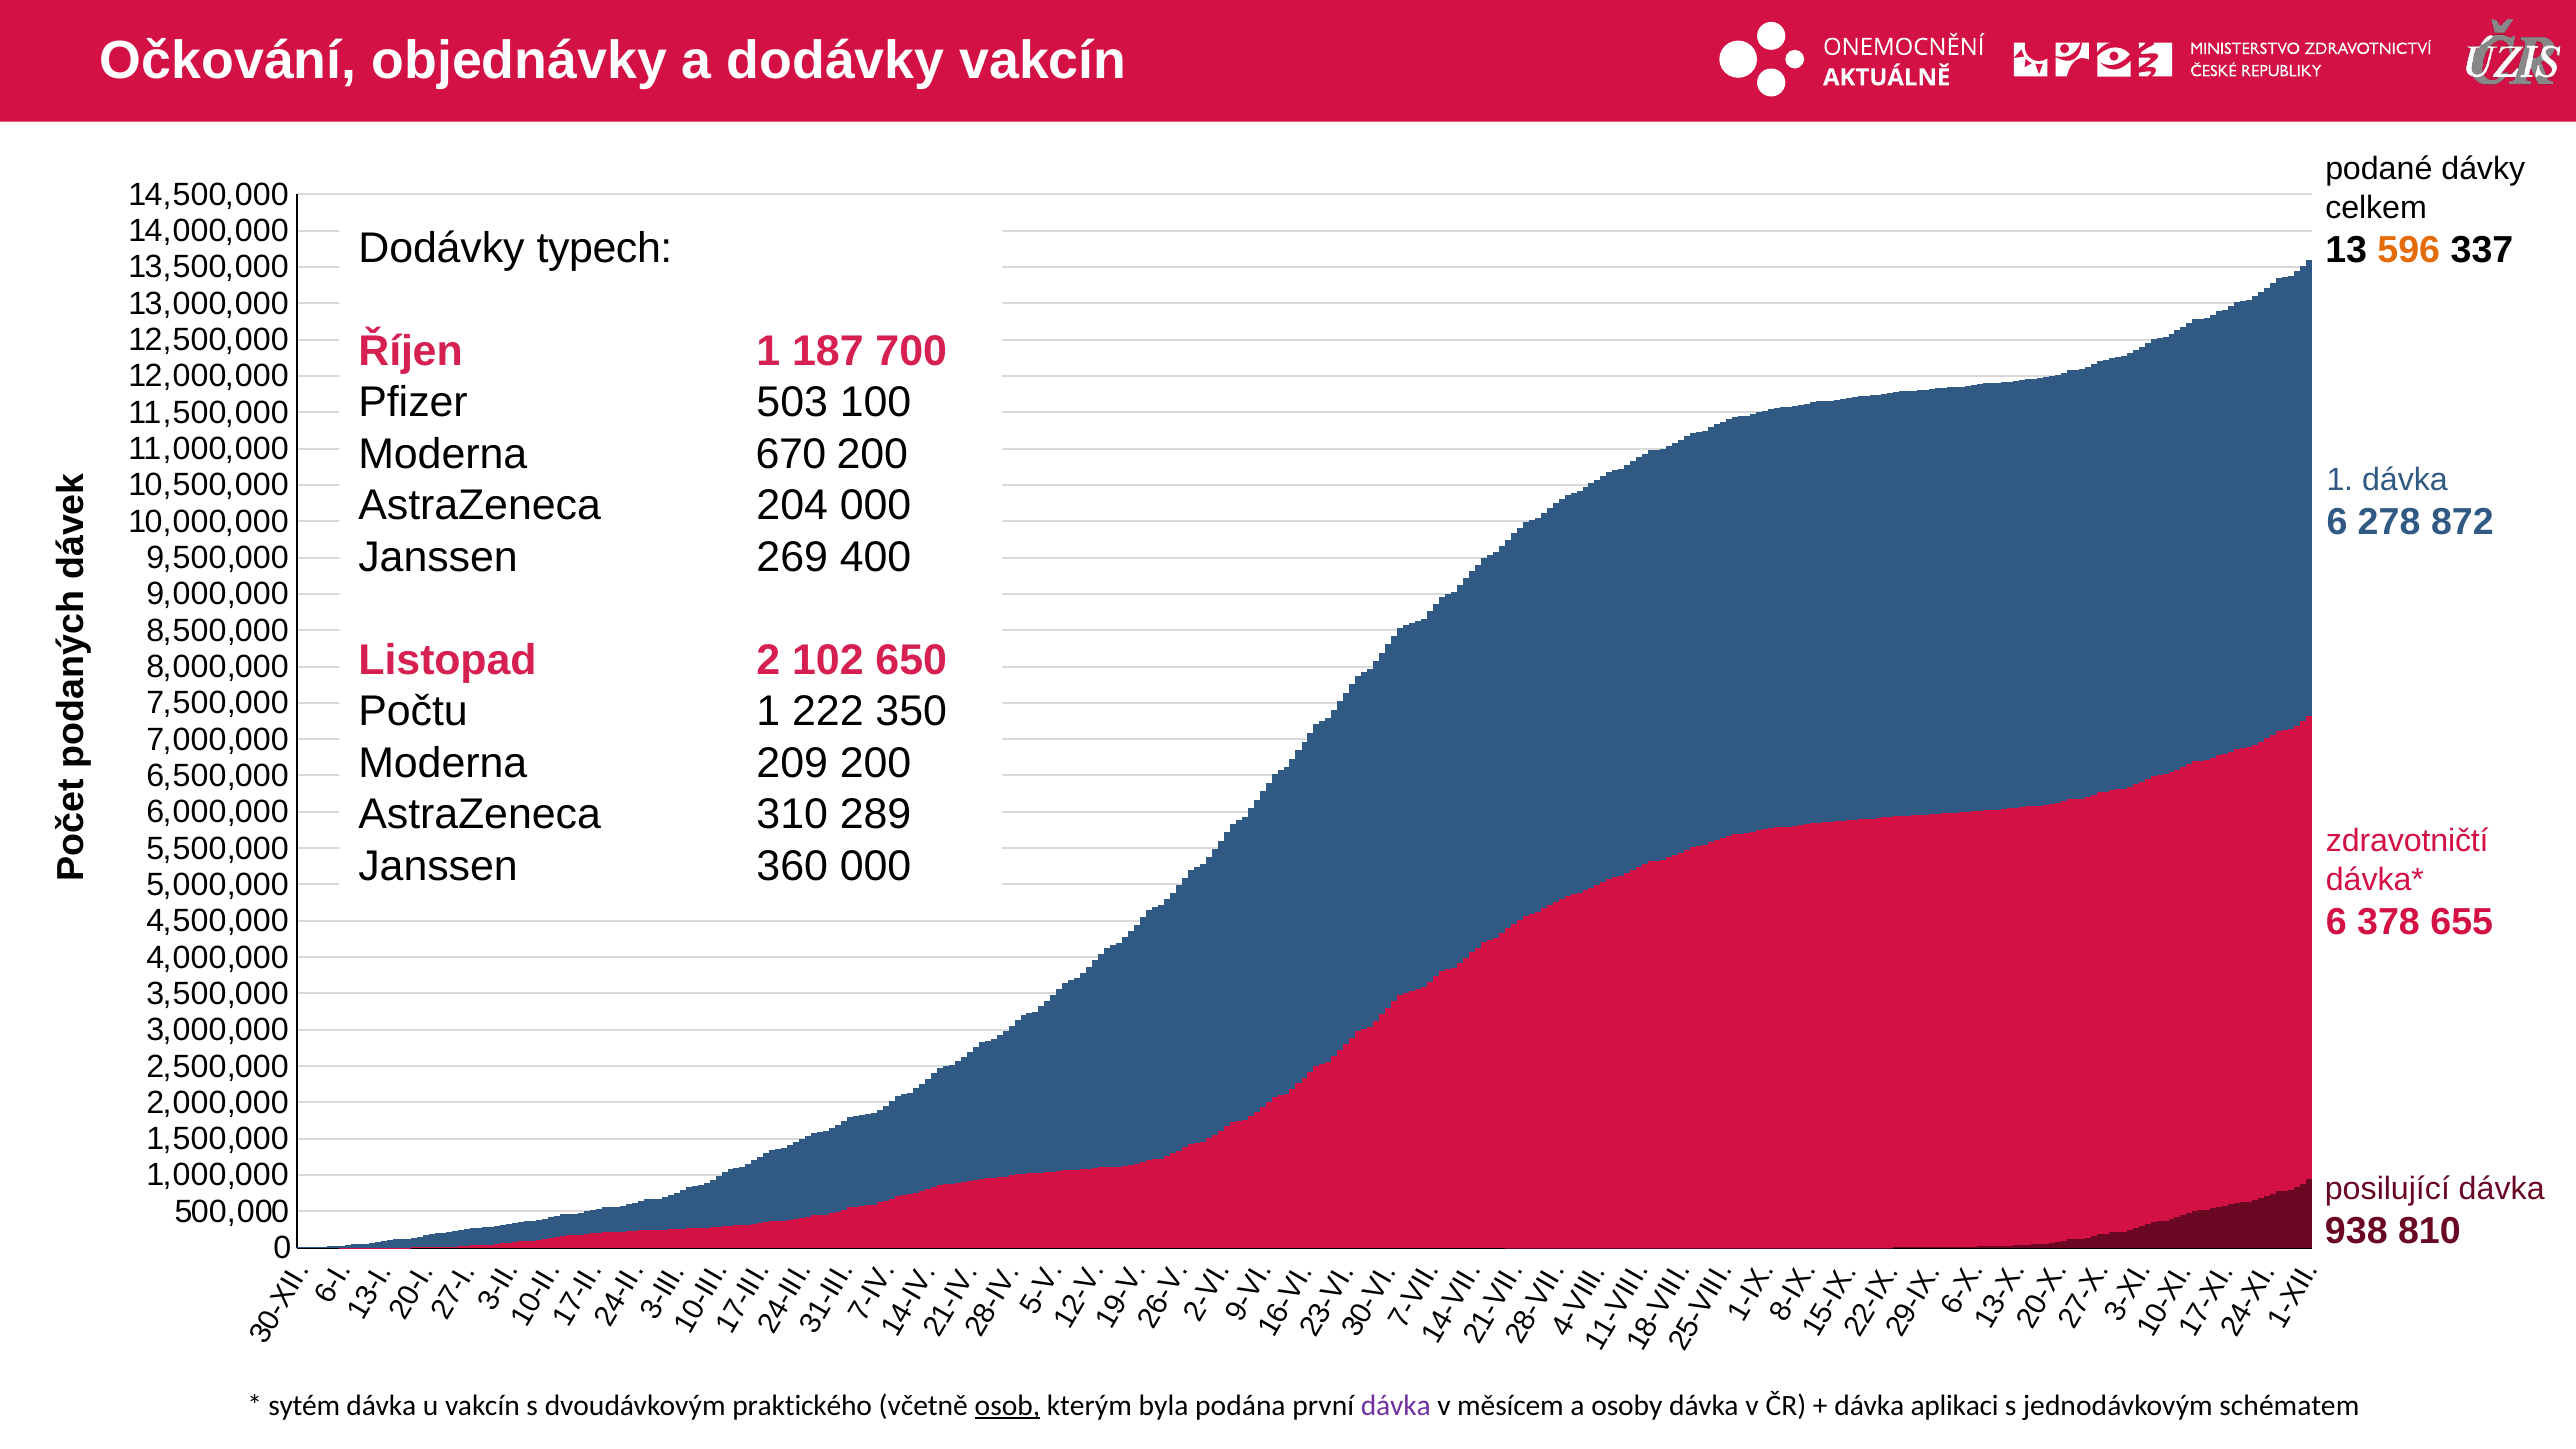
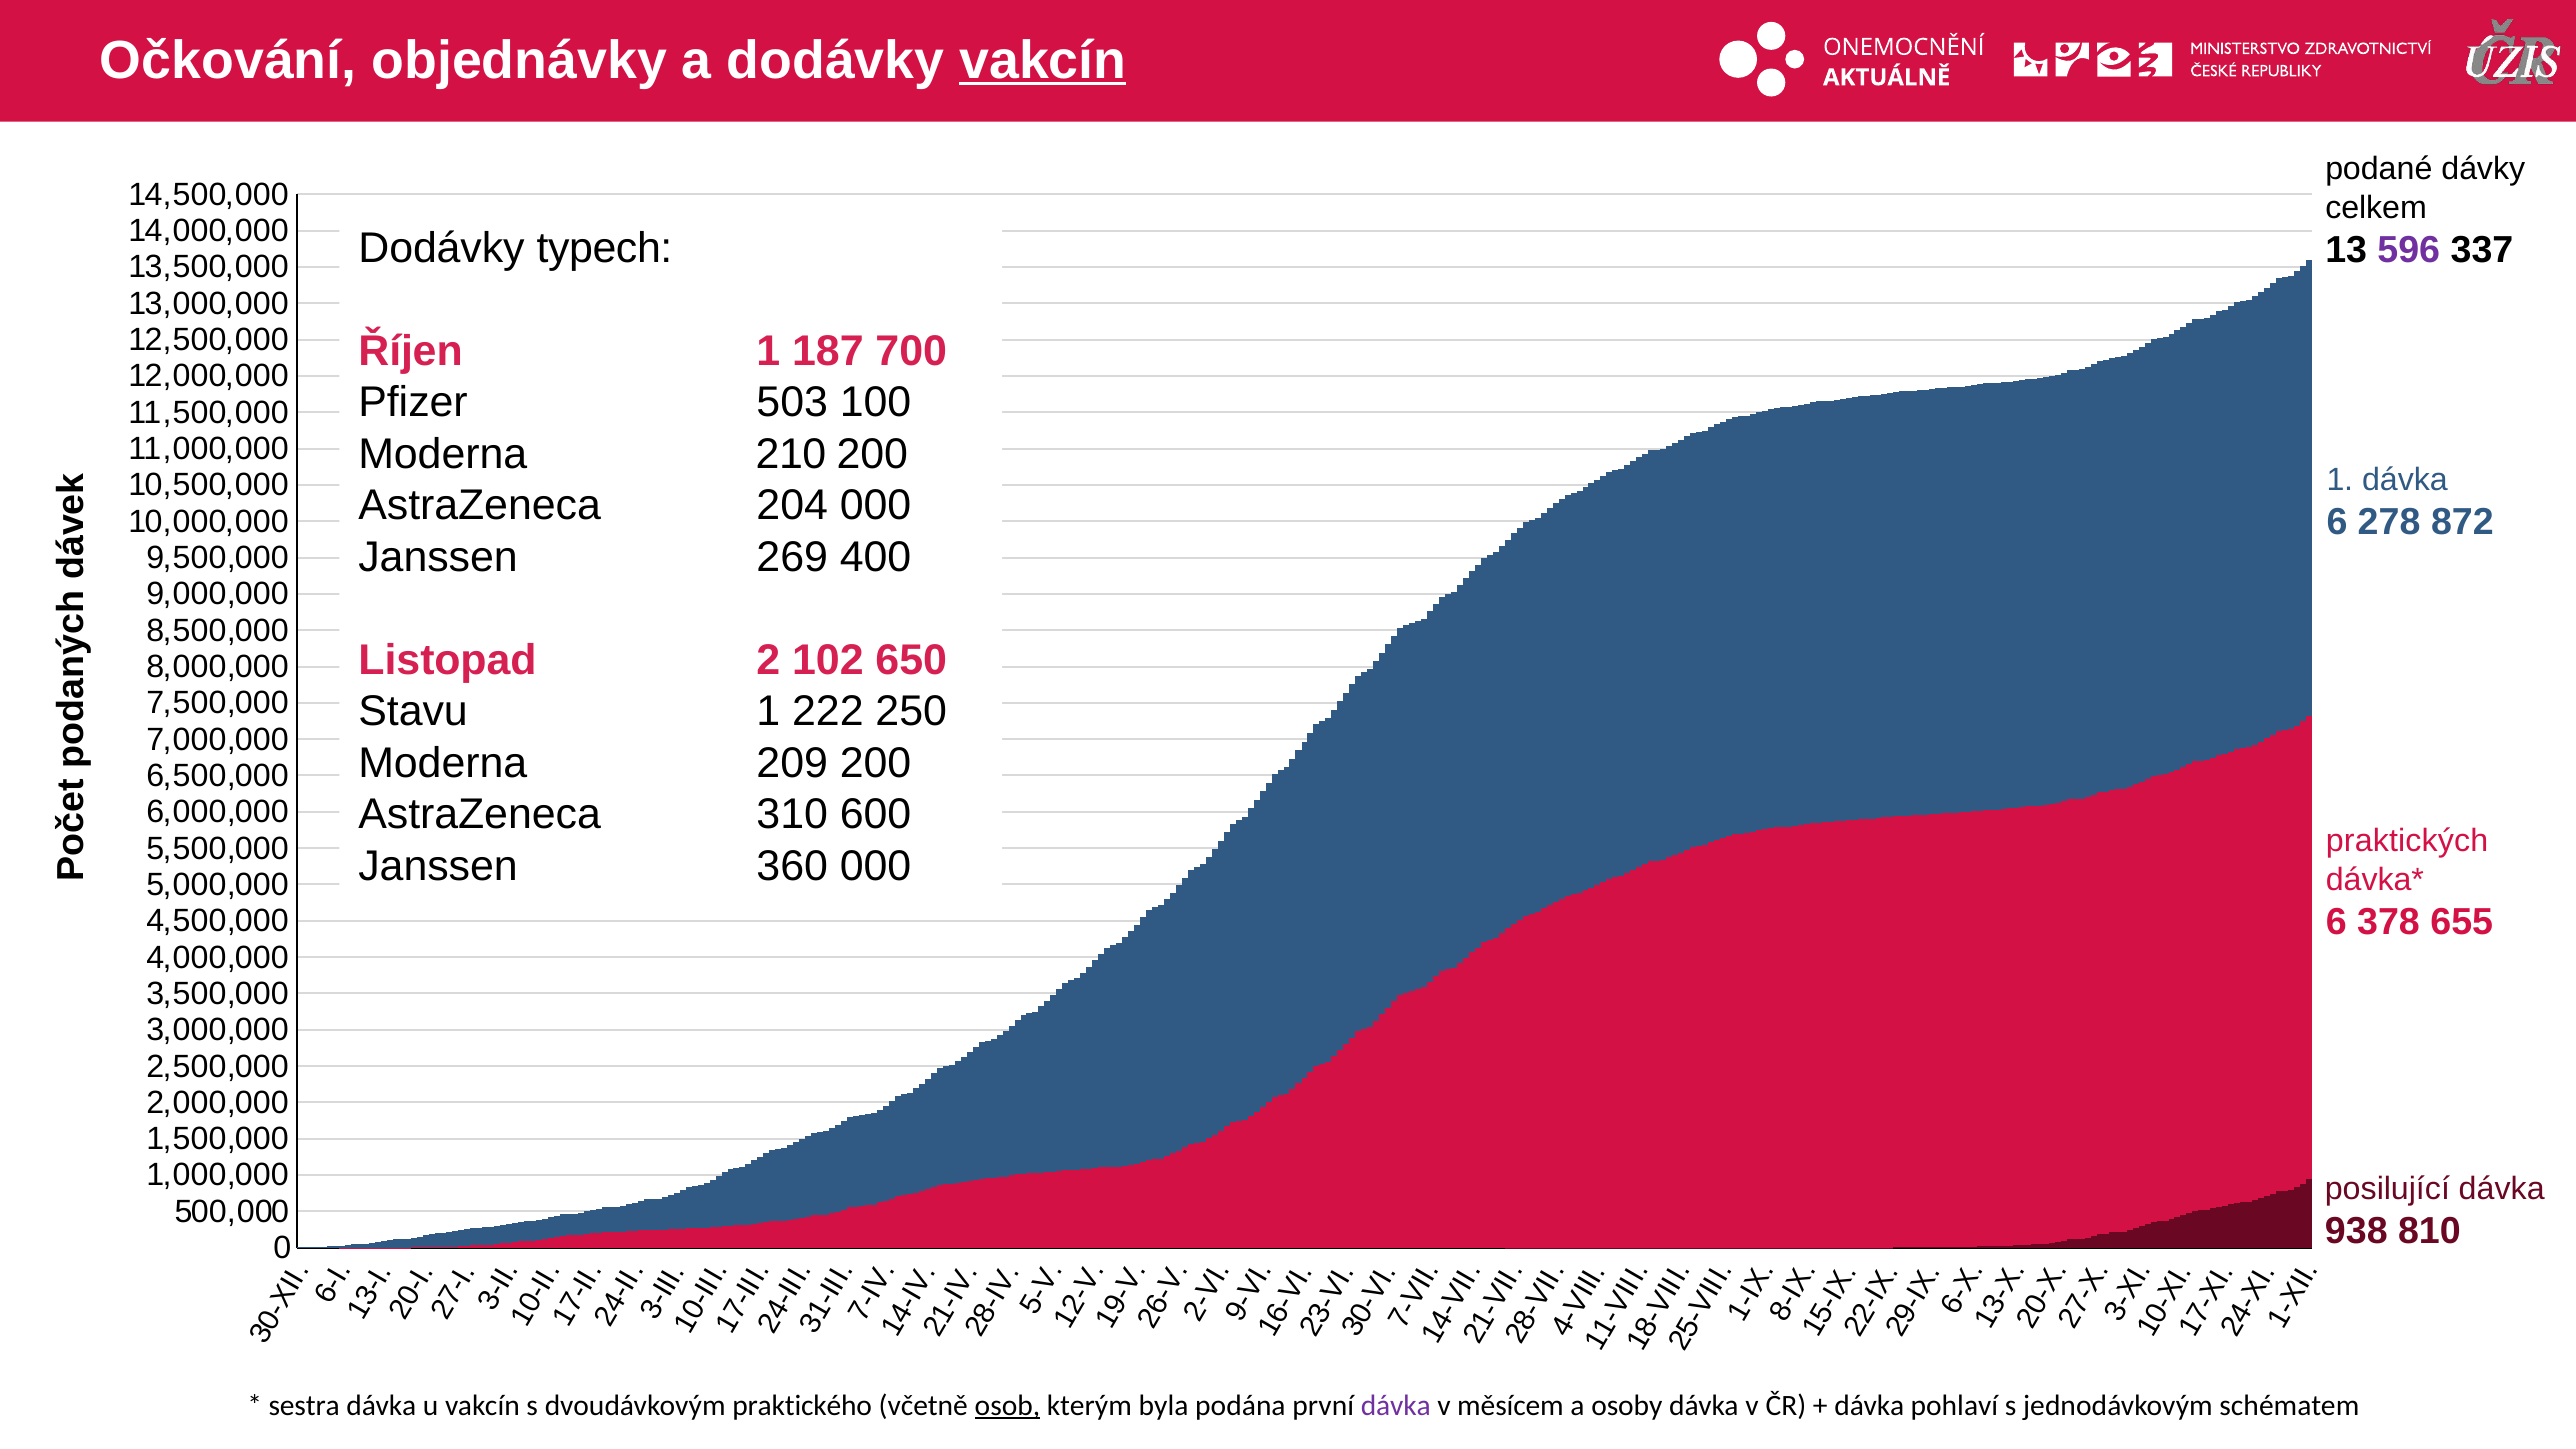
vakcín at (1043, 60) underline: none -> present
596 colour: orange -> purple
670: 670 -> 210
Počtu: Počtu -> Stavu
350: 350 -> 250
289: 289 -> 600
zdravotničtí: zdravotničtí -> praktických
sytém: sytém -> sestra
aplikaci: aplikaci -> pohlaví
